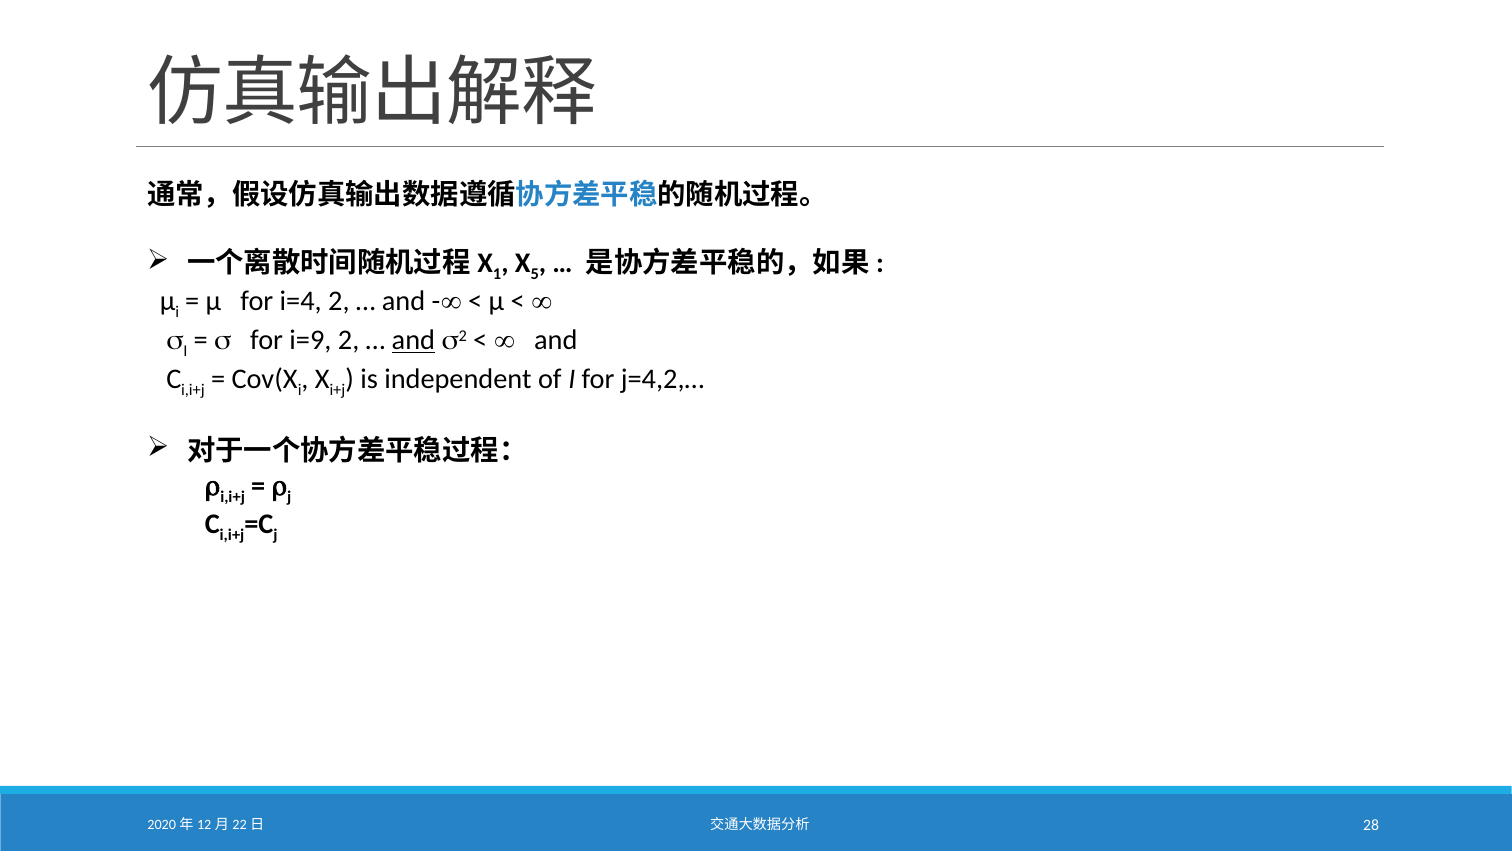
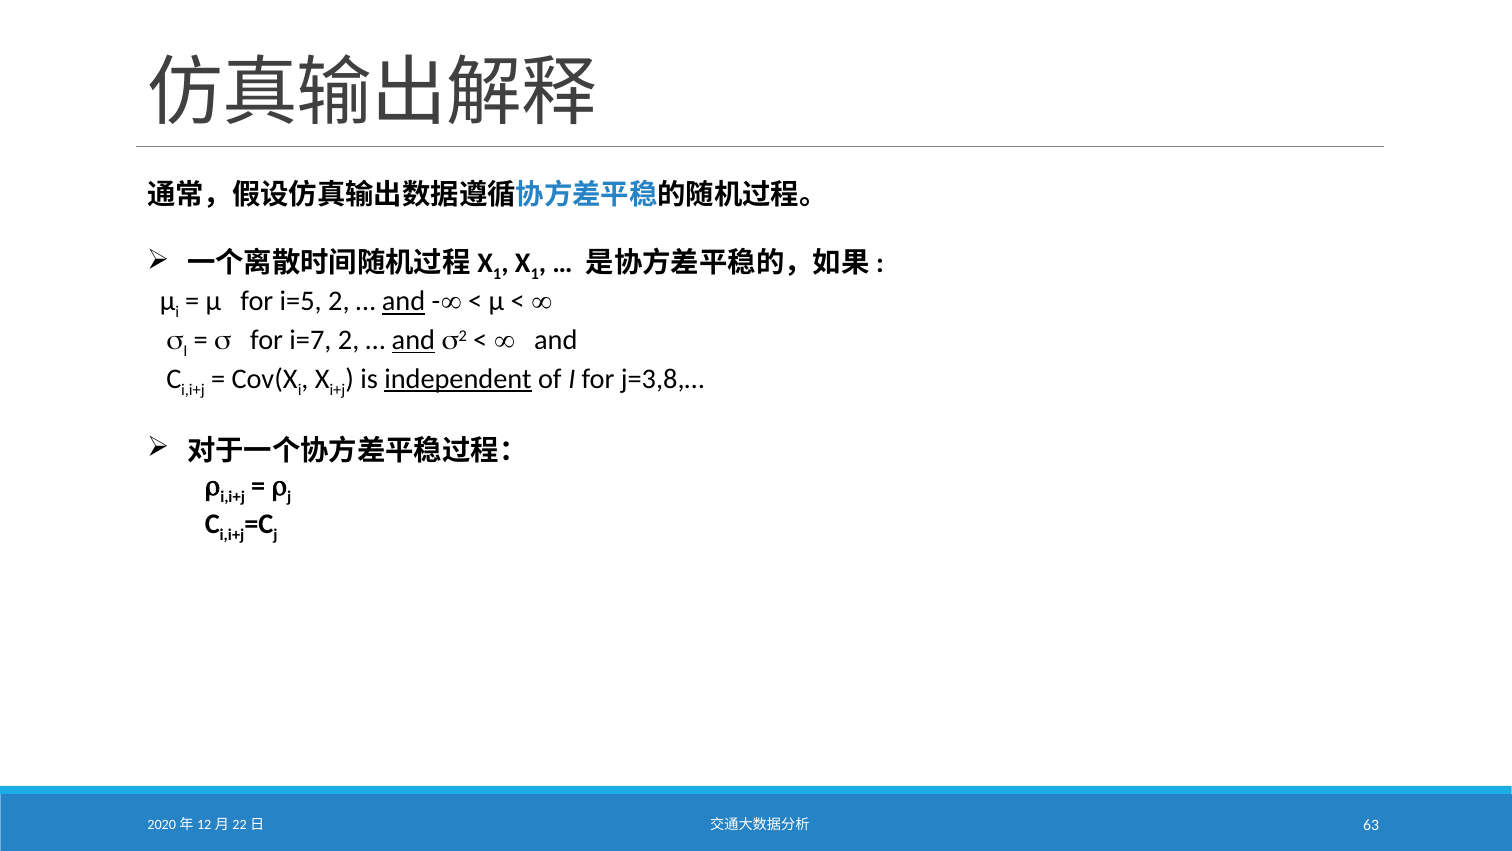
5 at (535, 274): 5 -> 1
i=4: i=4 -> i=5
and at (404, 301) underline: none -> present
i=9: i=9 -> i=7
independent underline: none -> present
j=4,2,…: j=4,2,… -> j=3,8,…
28: 28 -> 63
